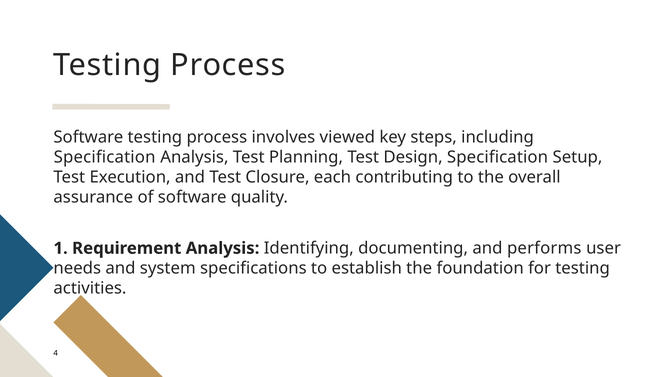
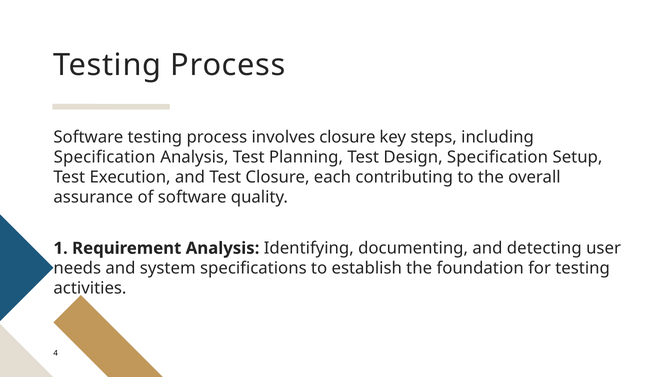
involves viewed: viewed -> closure
performs: performs -> detecting
